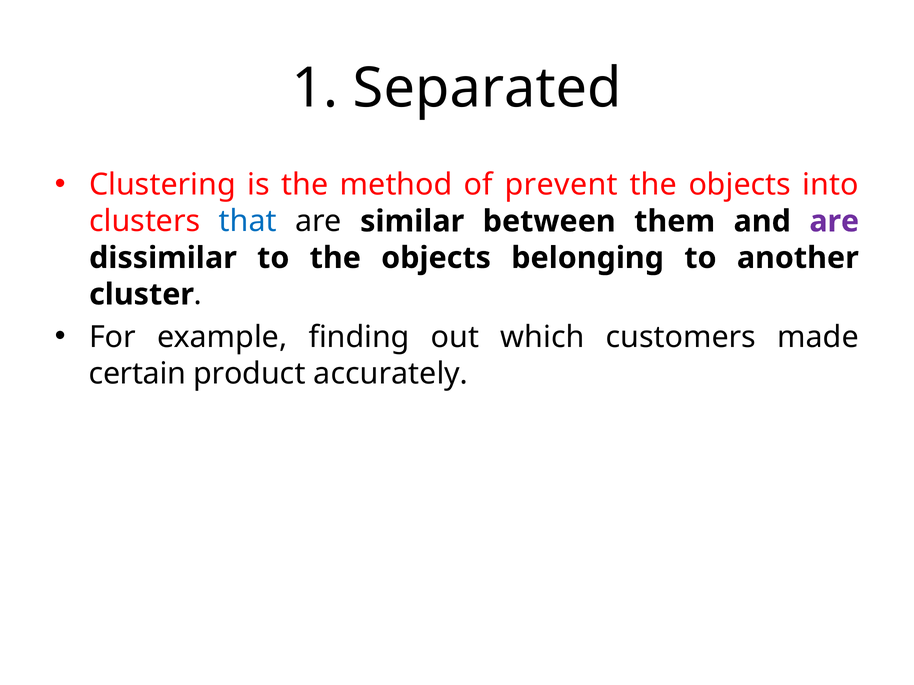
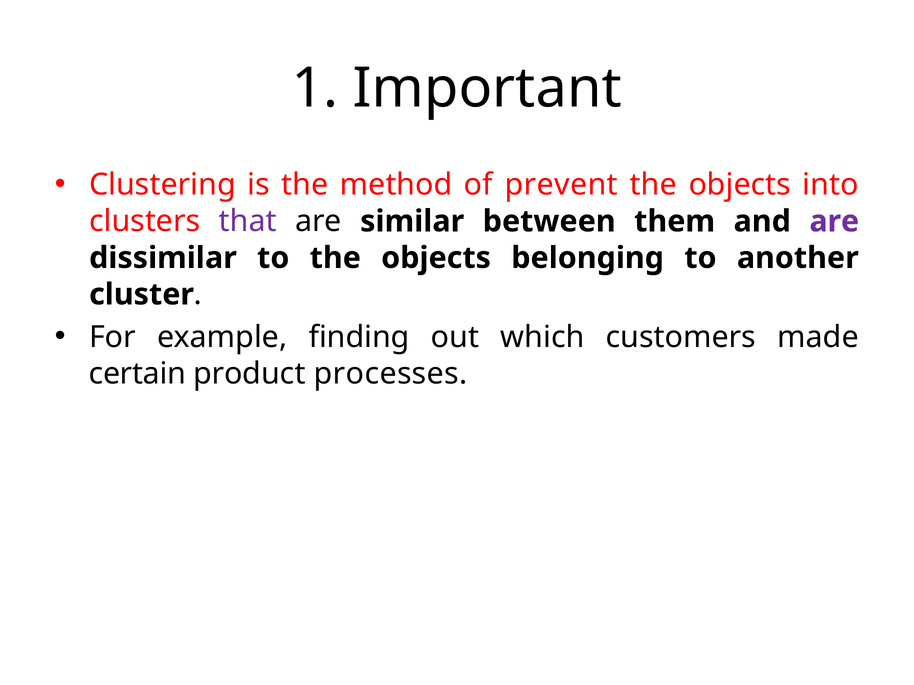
Separated: Separated -> Important
that colour: blue -> purple
accurately: accurately -> processes
